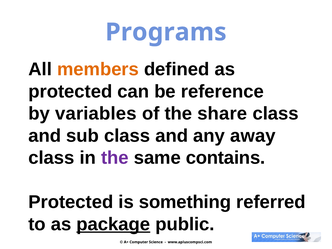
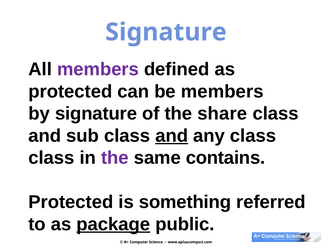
Programs at (166, 32): Programs -> Signature
members at (98, 69) colour: orange -> purple
be reference: reference -> members
by variables: variables -> signature
and at (172, 136) underline: none -> present
any away: away -> class
